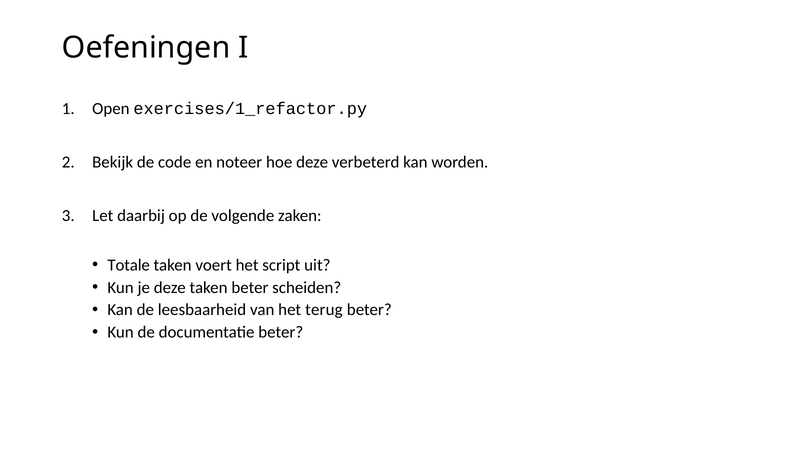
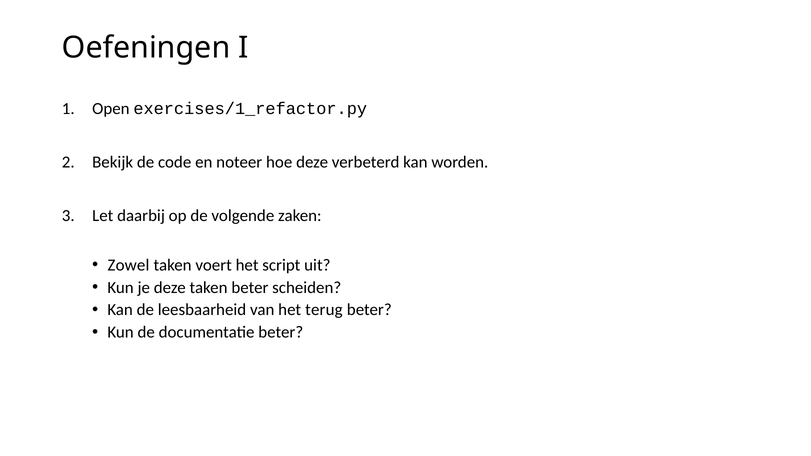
Totale: Totale -> Zowel
